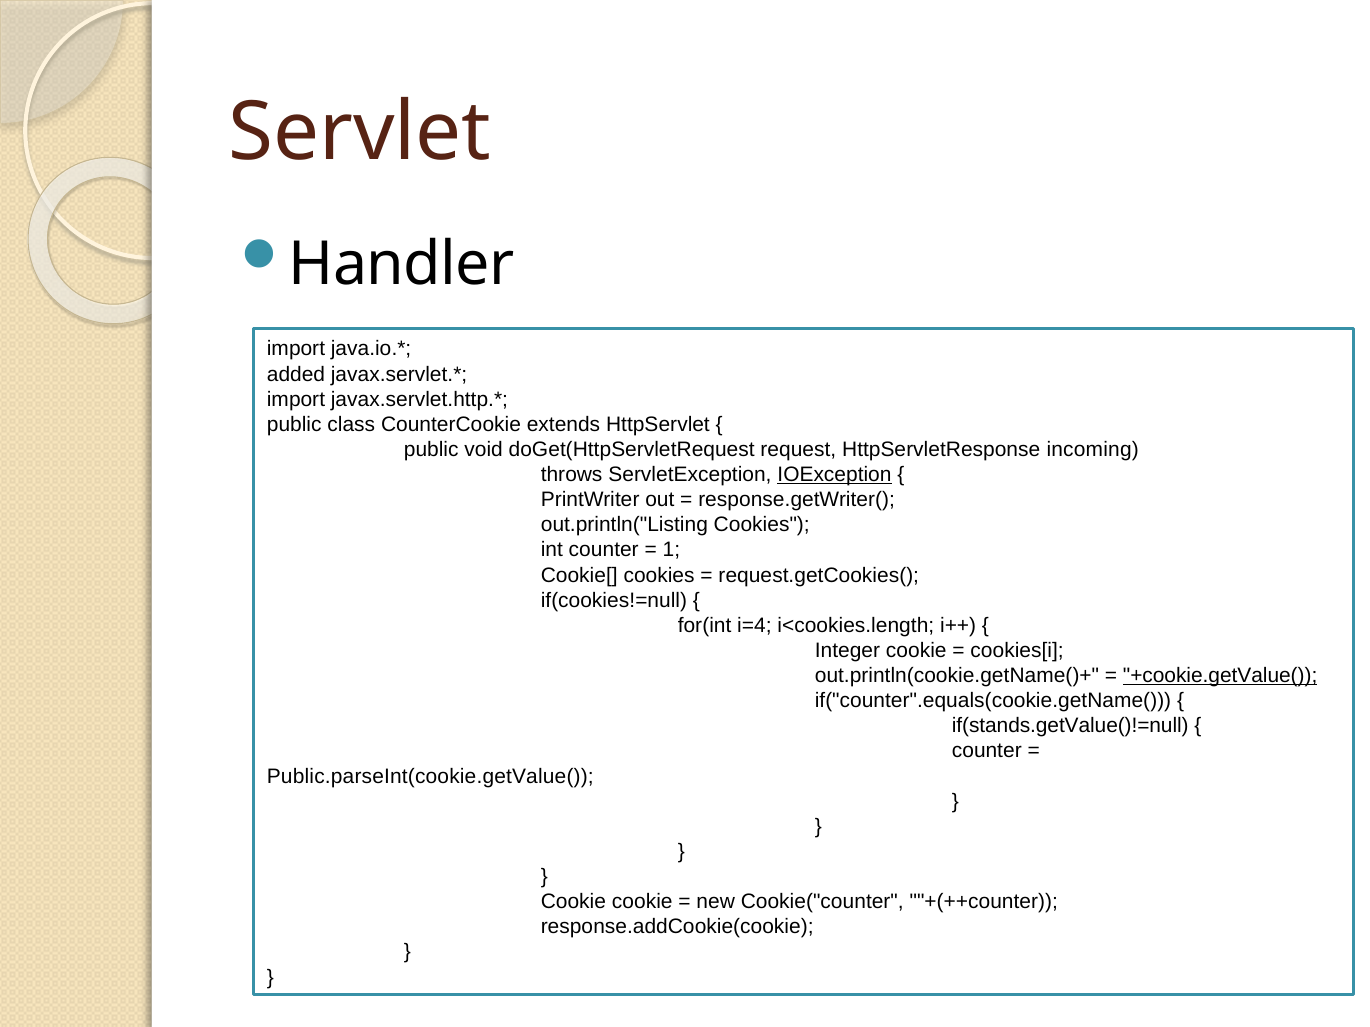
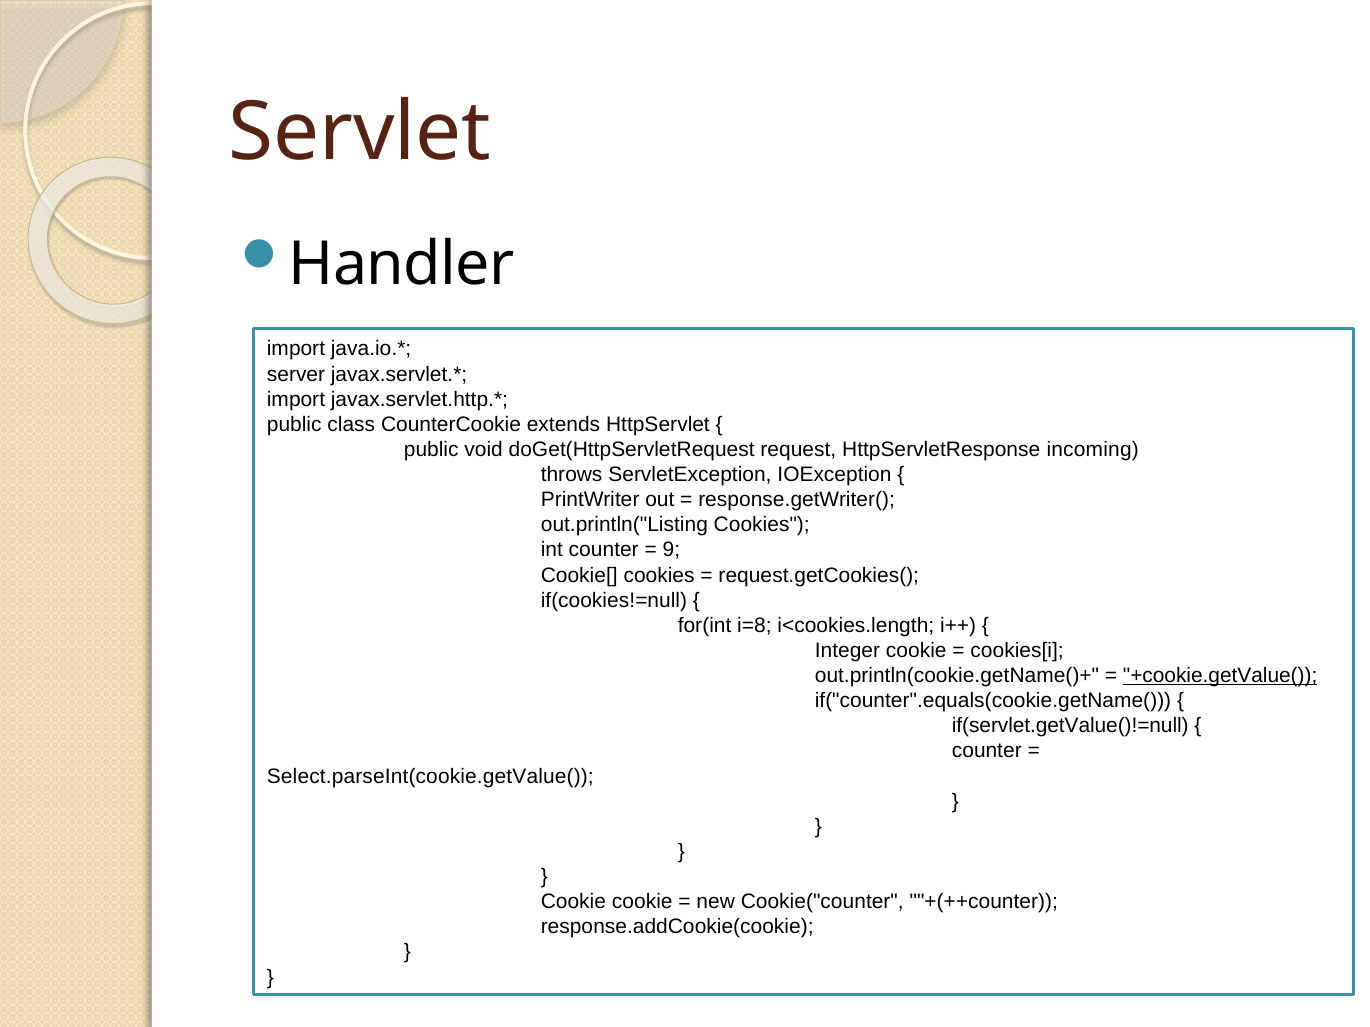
added: added -> server
IOException underline: present -> none
1: 1 -> 9
i=4: i=4 -> i=8
if(stands.getValue()!=null: if(stands.getValue()!=null -> if(servlet.getValue()!=null
Public.parseInt(cookie.getValue(: Public.parseInt(cookie.getValue( -> Select.parseInt(cookie.getValue(
